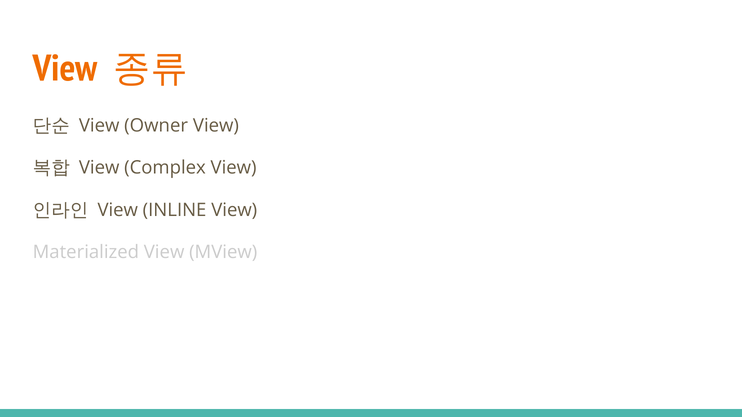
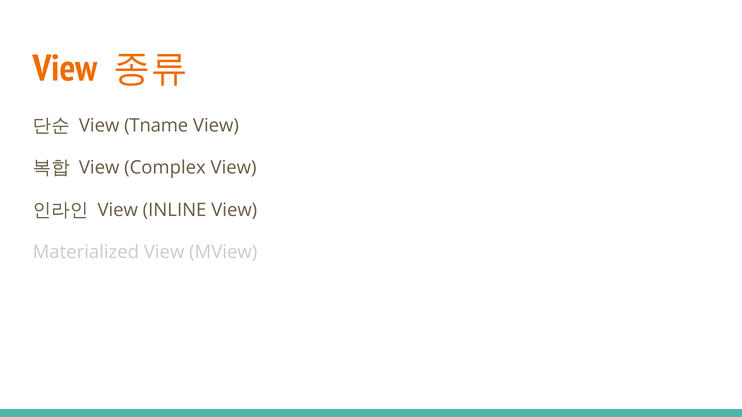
Owner: Owner -> Tname
